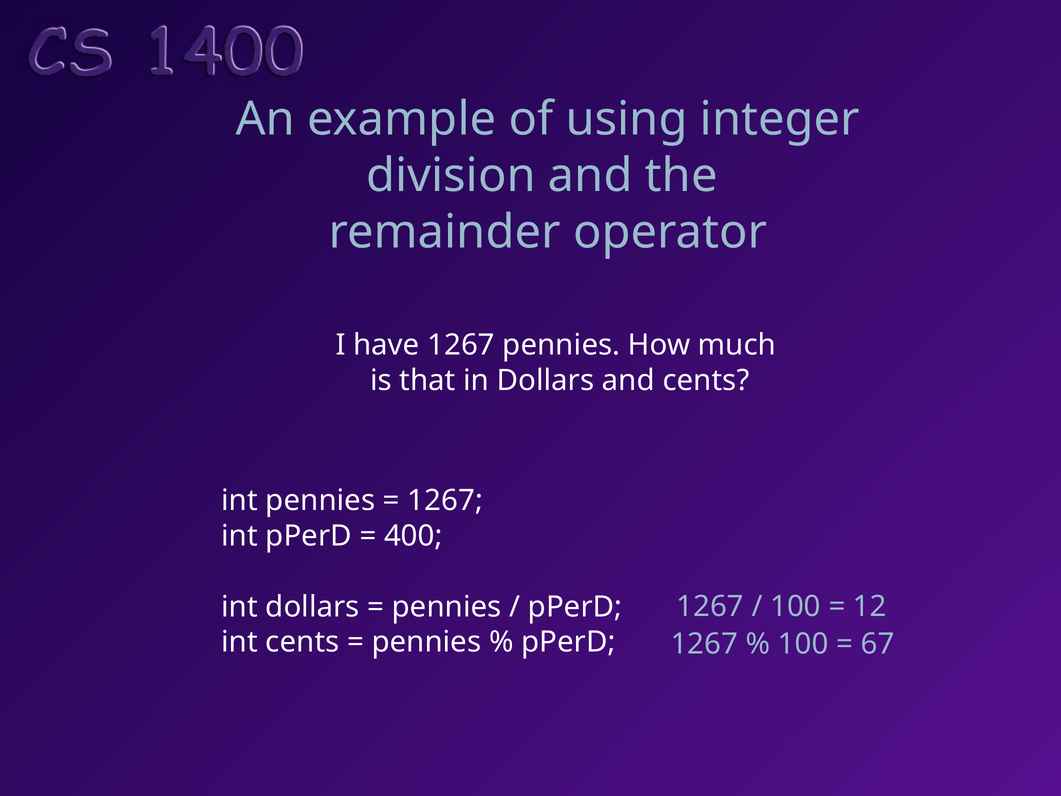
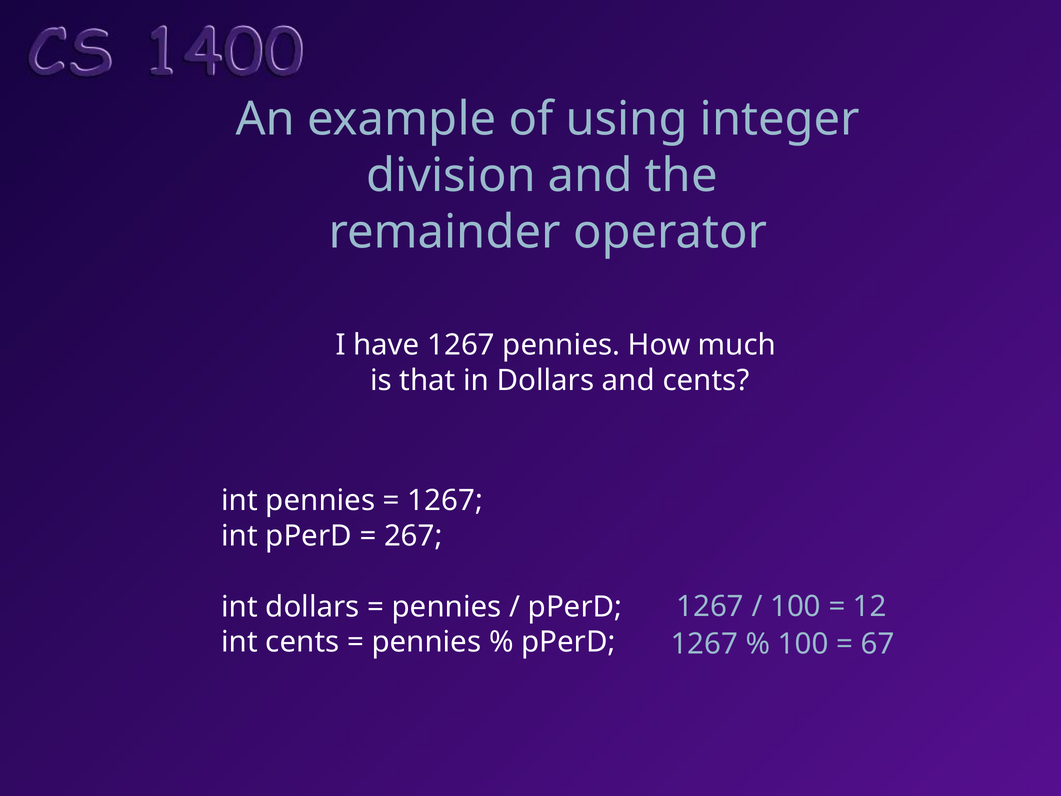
400: 400 -> 267
